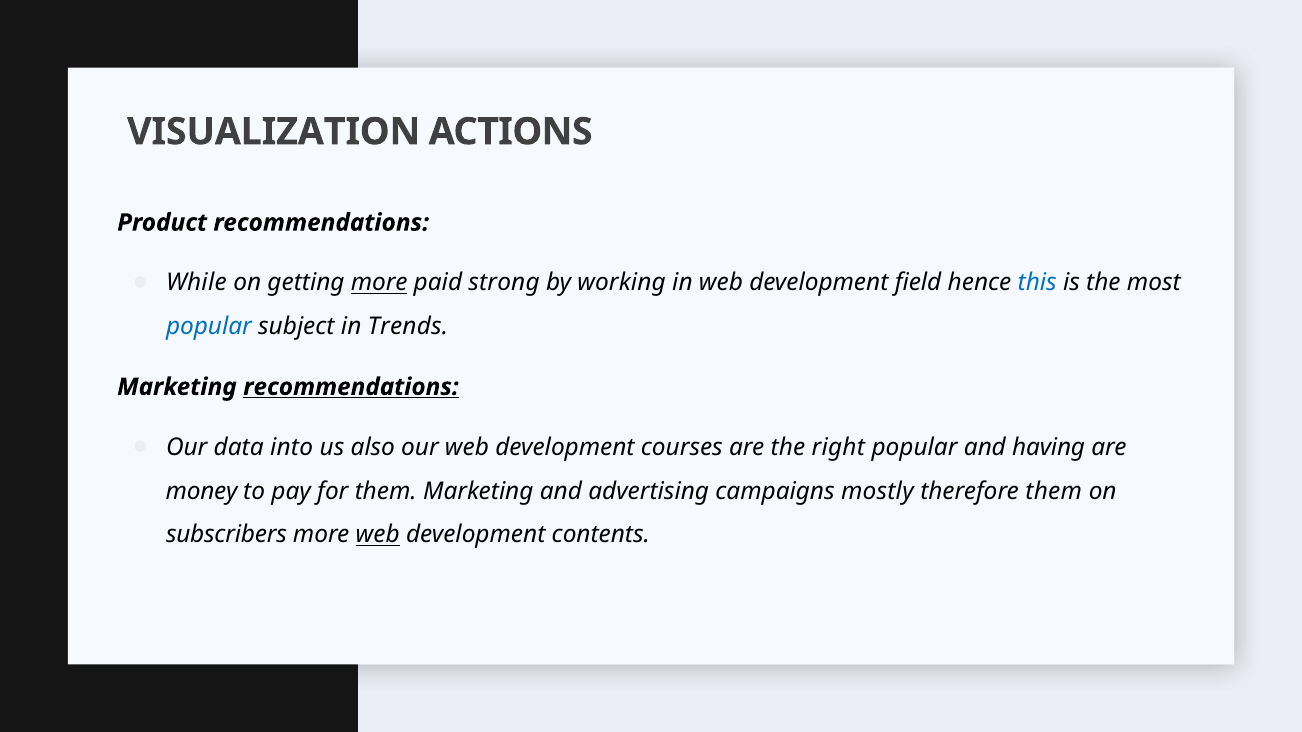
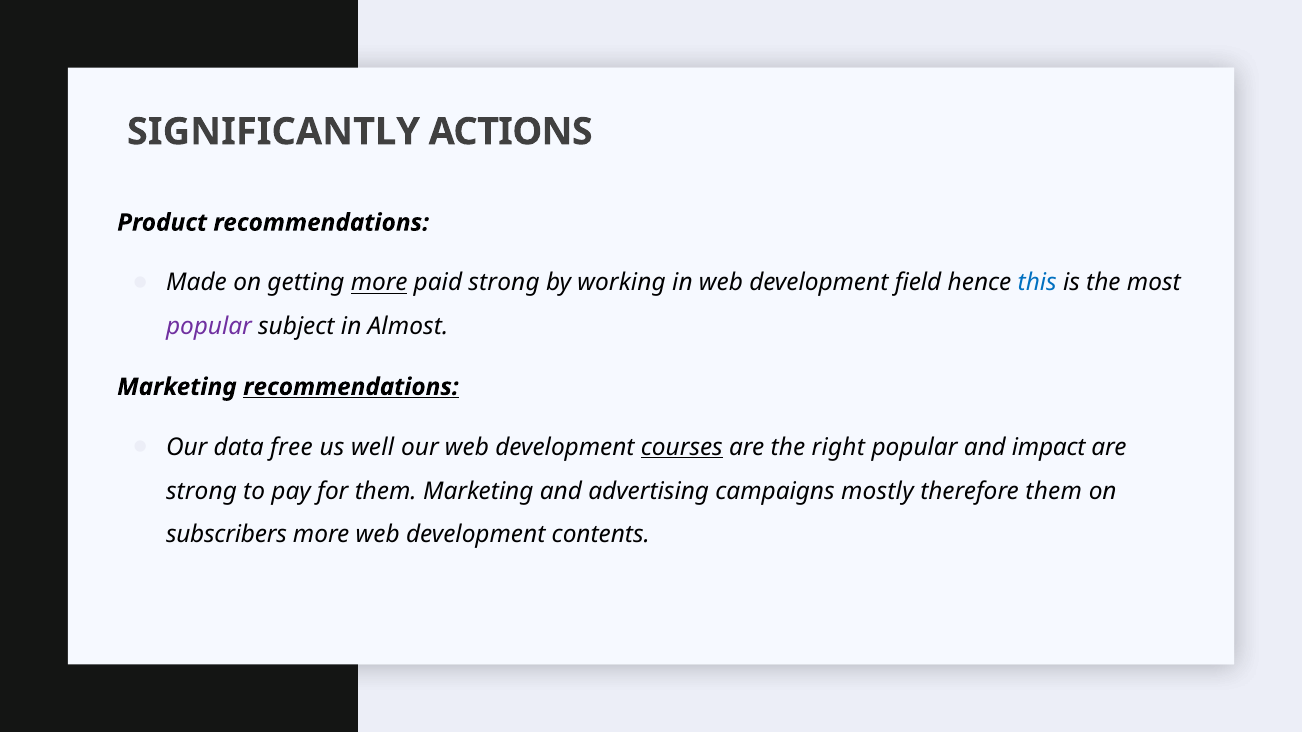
VISUALIZATION: VISUALIZATION -> SIGNIFICANTLY
While: While -> Made
popular at (209, 327) colour: blue -> purple
Trends: Trends -> Almost
into: into -> free
also: also -> well
courses underline: none -> present
having: having -> impact
money at (202, 491): money -> strong
web at (378, 535) underline: present -> none
